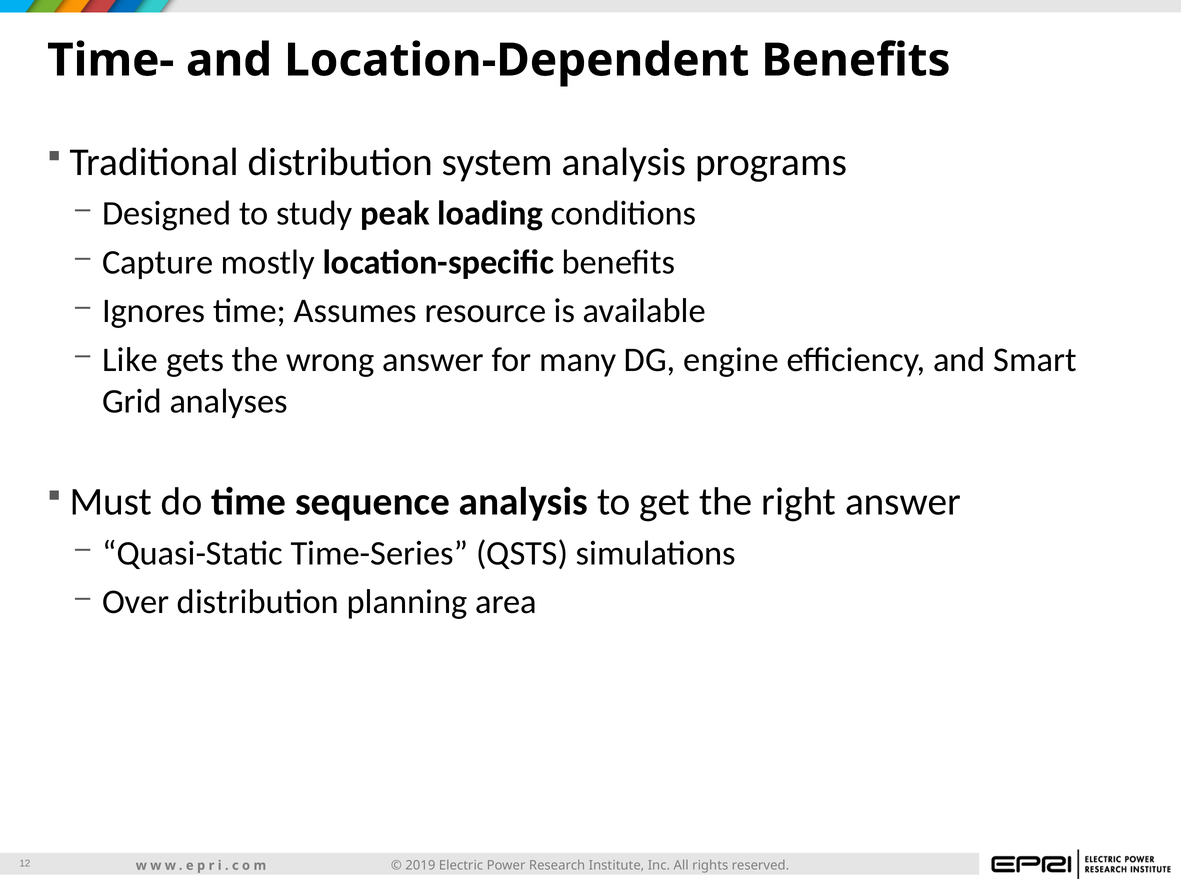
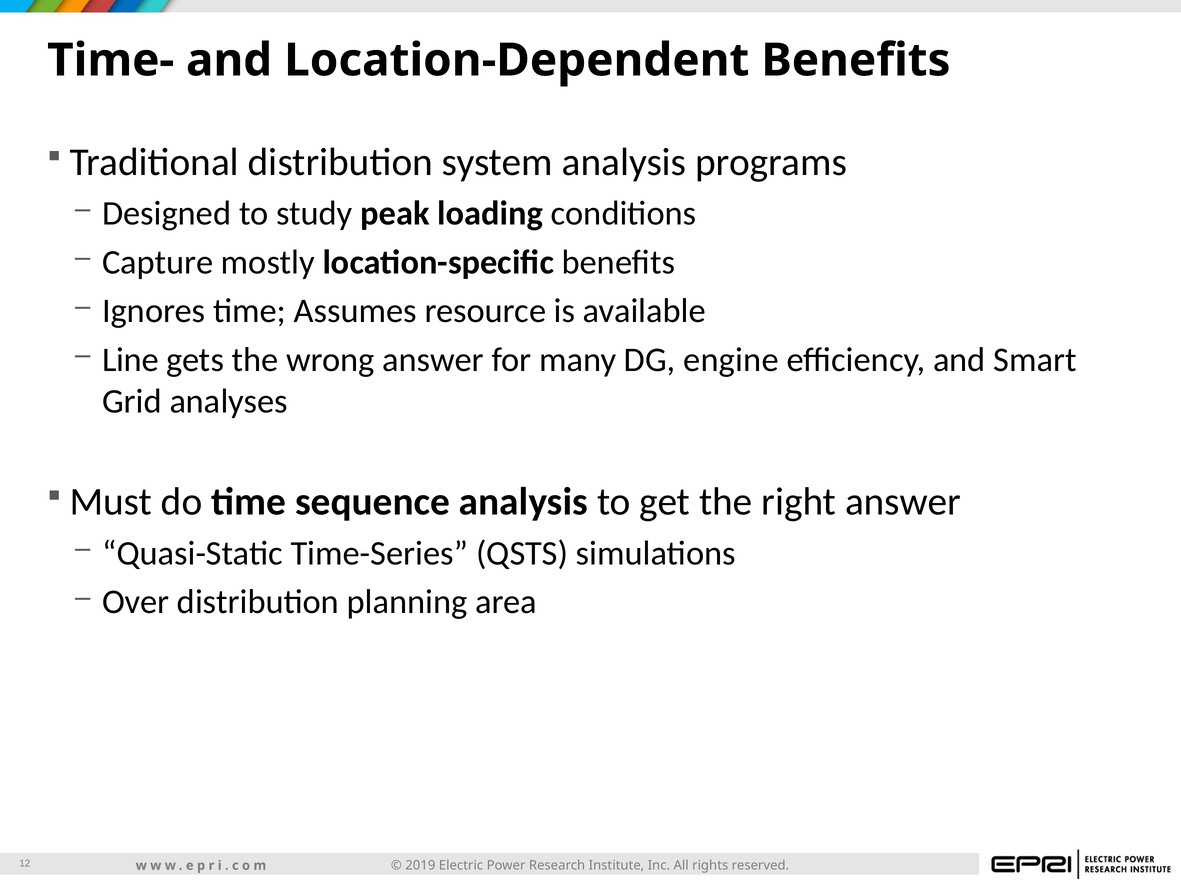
Like: Like -> Line
